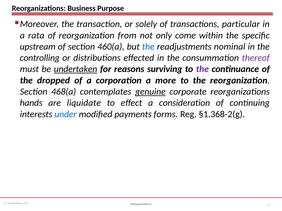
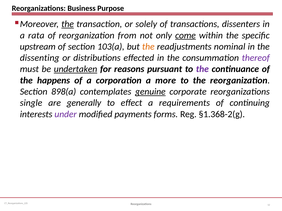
the at (68, 24) underline: none -> present
particular: particular -> dissenters
come underline: none -> present
460(a: 460(a -> 103(a
the at (148, 47) colour: blue -> orange
controlling: controlling -> dissenting
surviving: surviving -> pursuant
dropped: dropped -> happens
468(a: 468(a -> 898(a
hands: hands -> single
liquidate: liquidate -> generally
consideration: consideration -> requirements
under colour: blue -> purple
